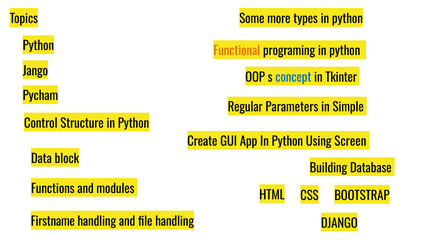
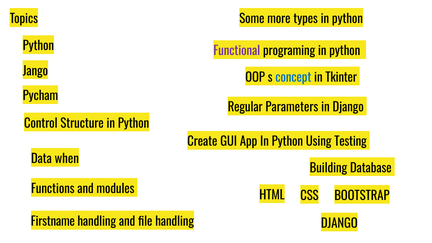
Functional colour: orange -> purple
in Simple: Simple -> Django
Screen: Screen -> Testing
block: block -> when
